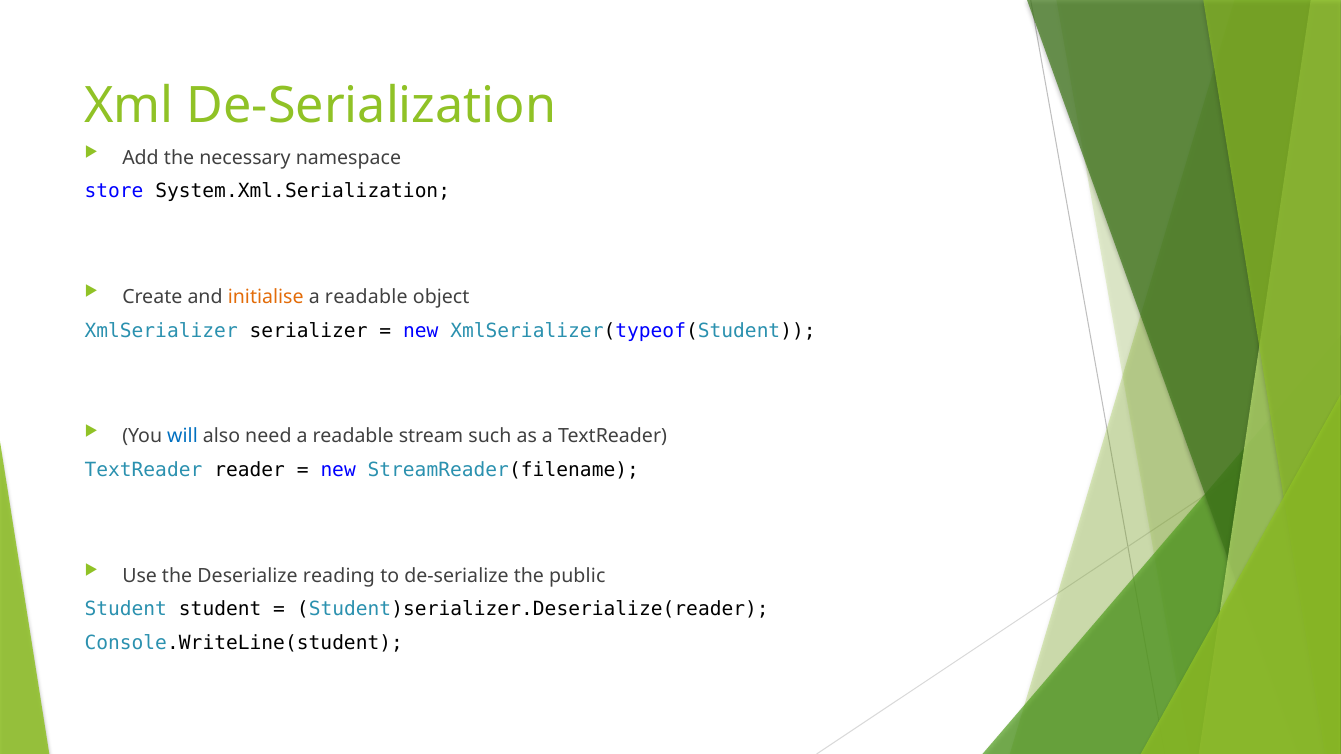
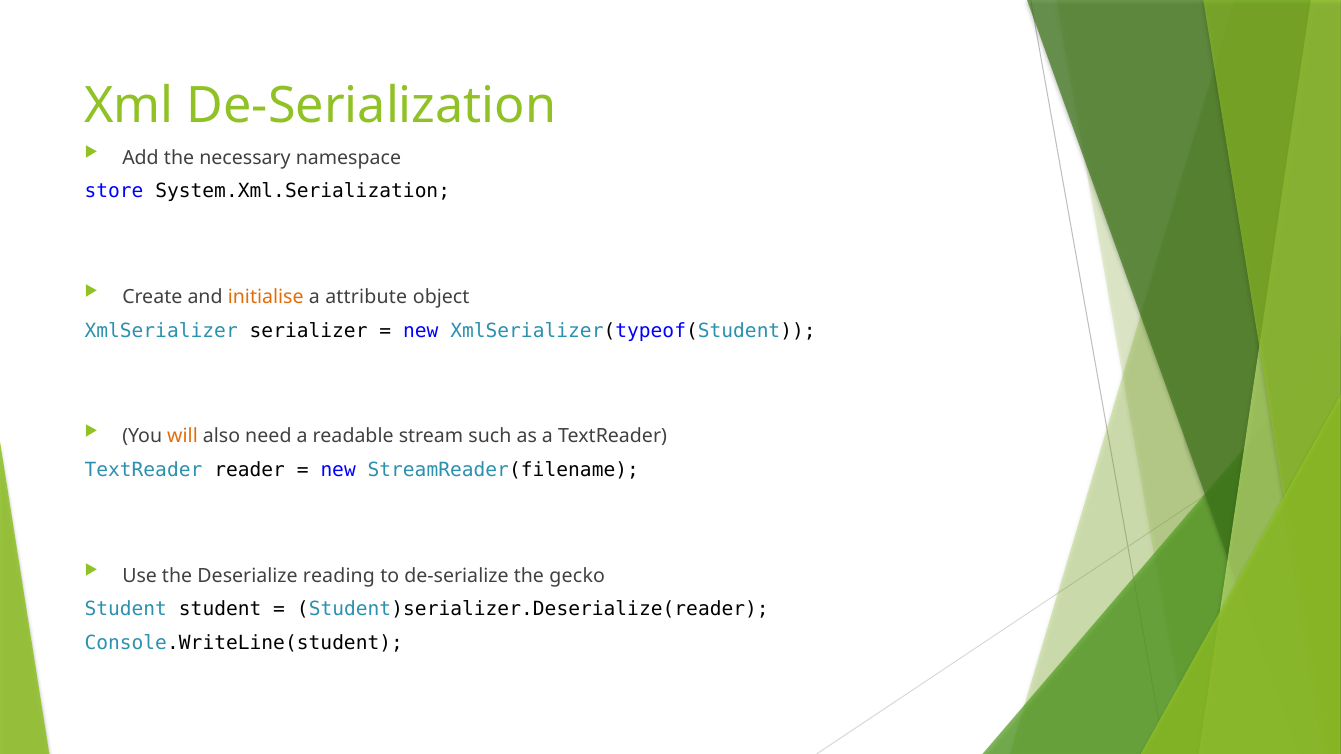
readable at (366, 297): readable -> attribute
will colour: blue -> orange
public: public -> gecko
